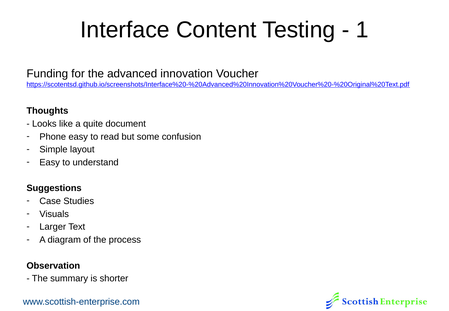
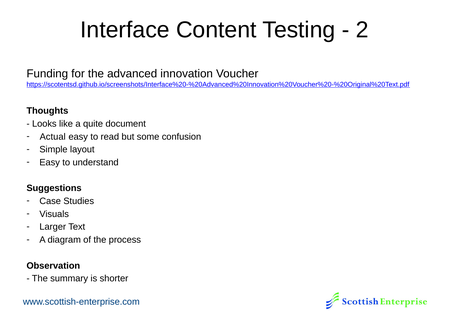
1: 1 -> 2
Phone: Phone -> Actual
